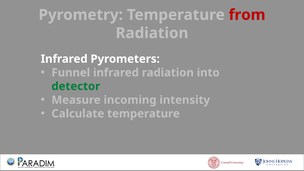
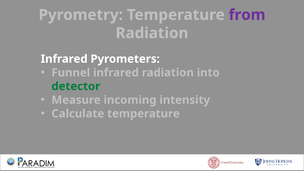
from colour: red -> purple
